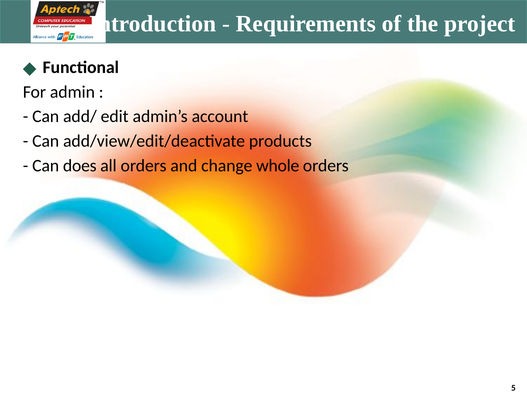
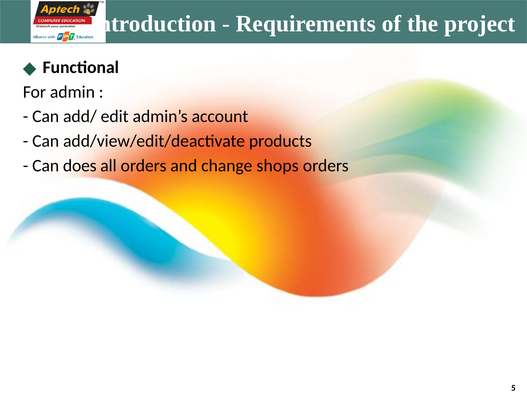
whole: whole -> shops
